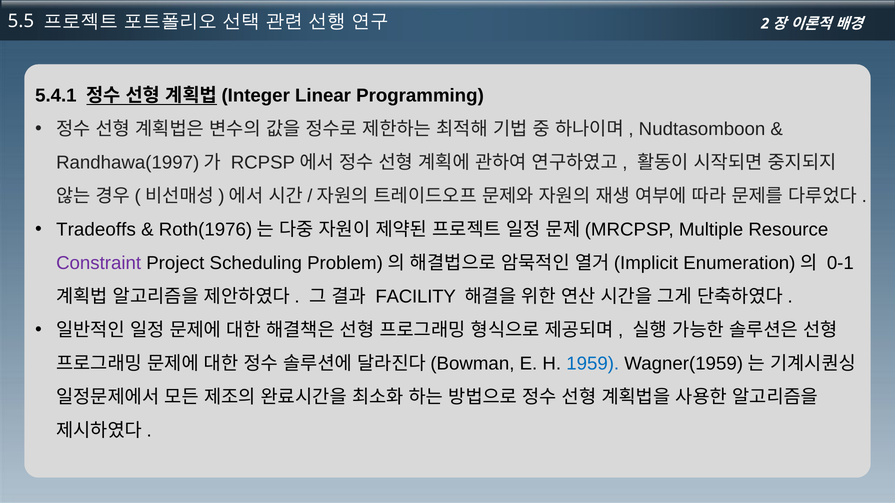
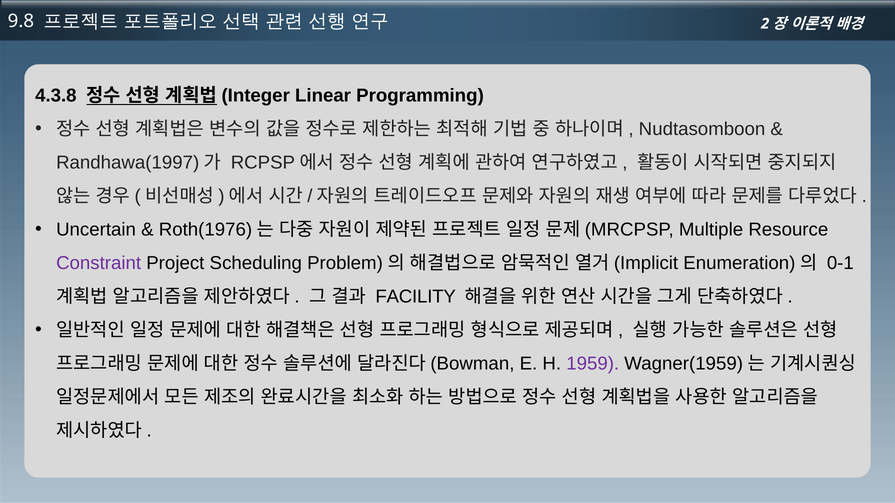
5.5: 5.5 -> 9.8
5.4.1: 5.4.1 -> 4.3.8
Tradeoffs: Tradeoffs -> Uncertain
1959 colour: blue -> purple
